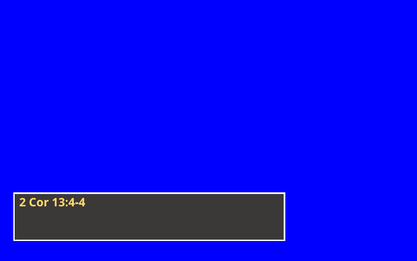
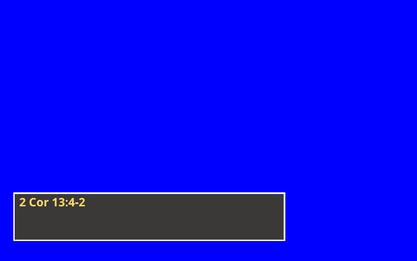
13:4-4: 13:4-4 -> 13:4-2
